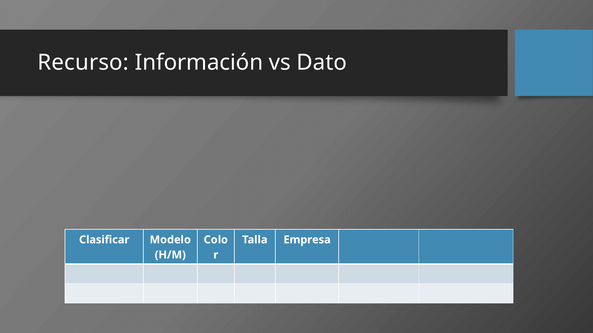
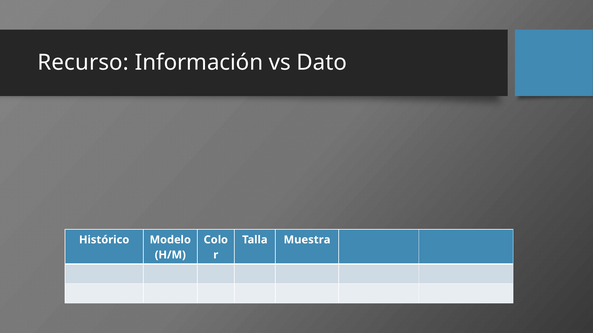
Clasificar: Clasificar -> Histórico
Empresa: Empresa -> Muestra
